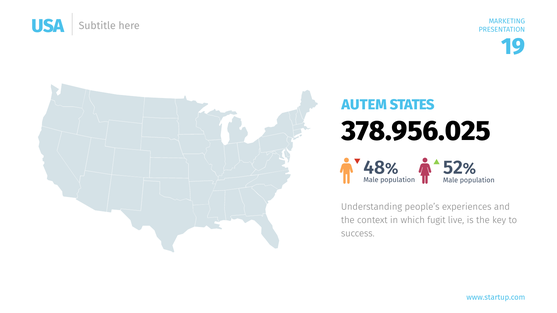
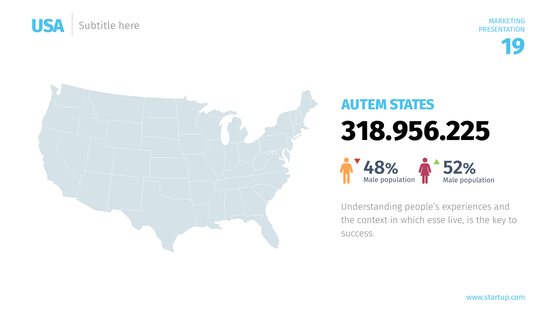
378.956.025: 378.956.025 -> 318.956.225
fugit: fugit -> esse
